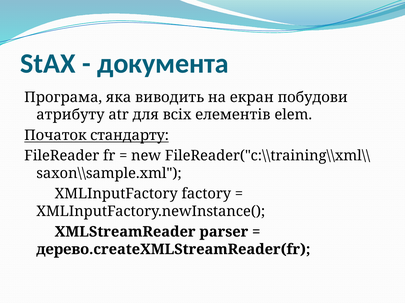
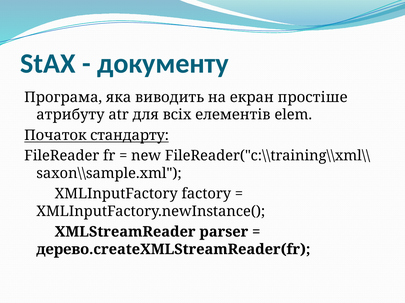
документа: документа -> документу
побудови: побудови -> простіше
